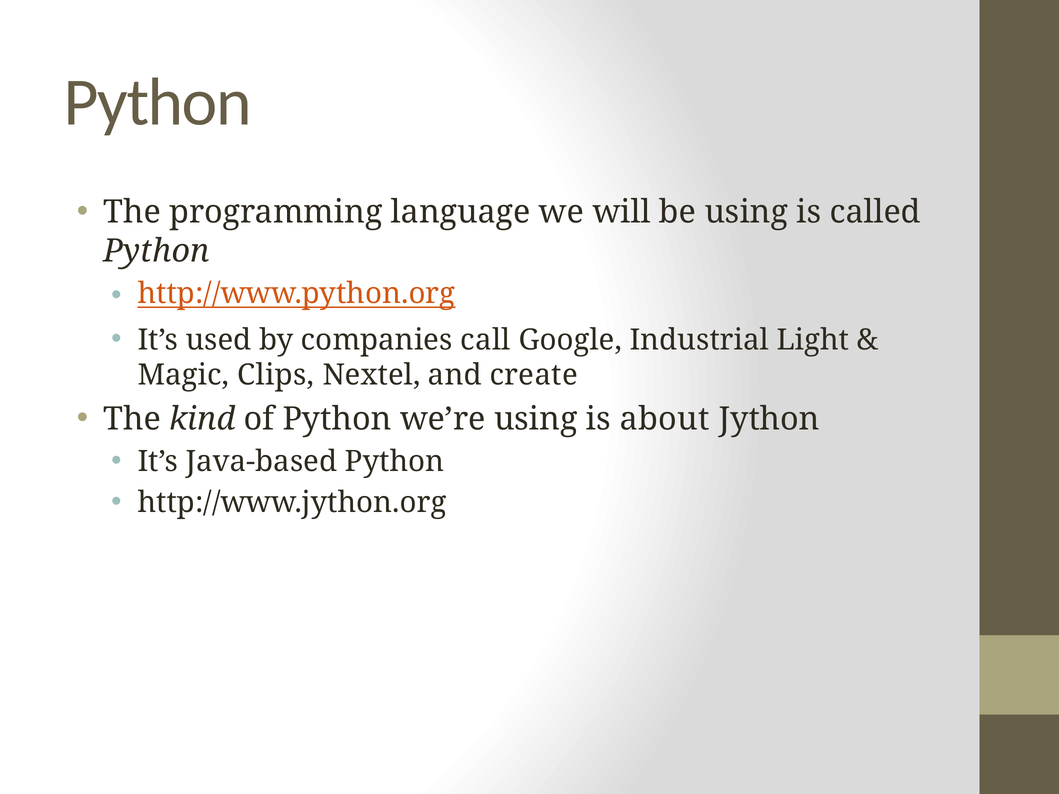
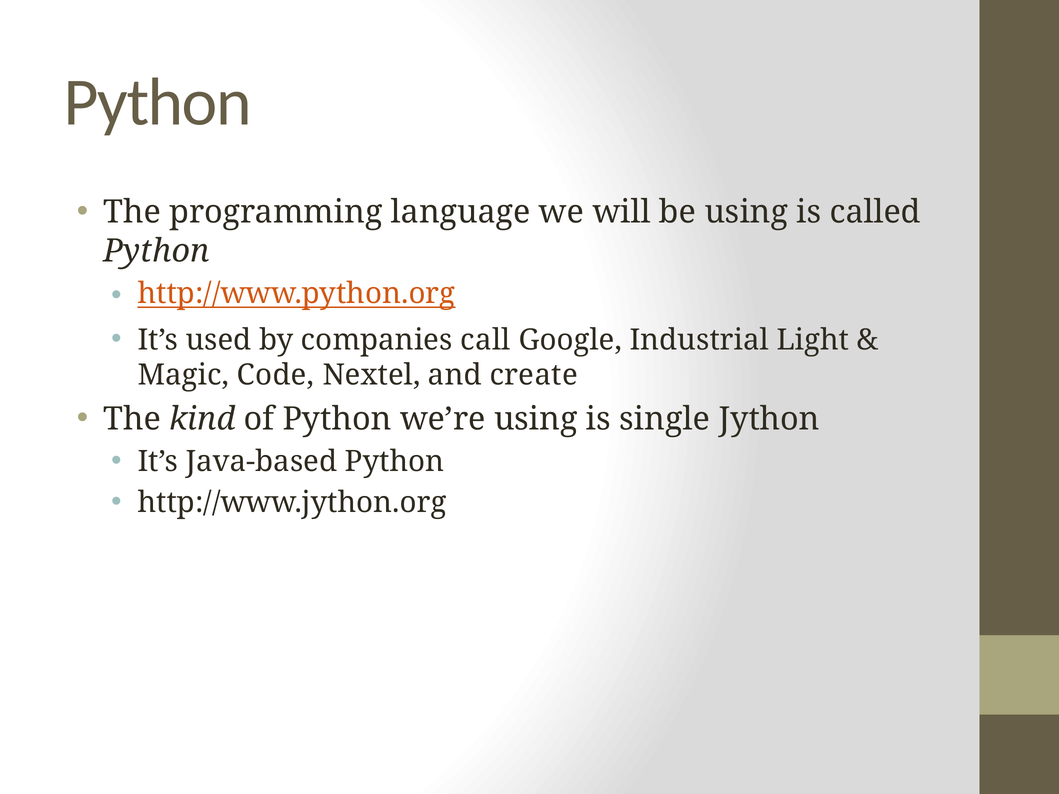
Clips: Clips -> Code
about: about -> single
